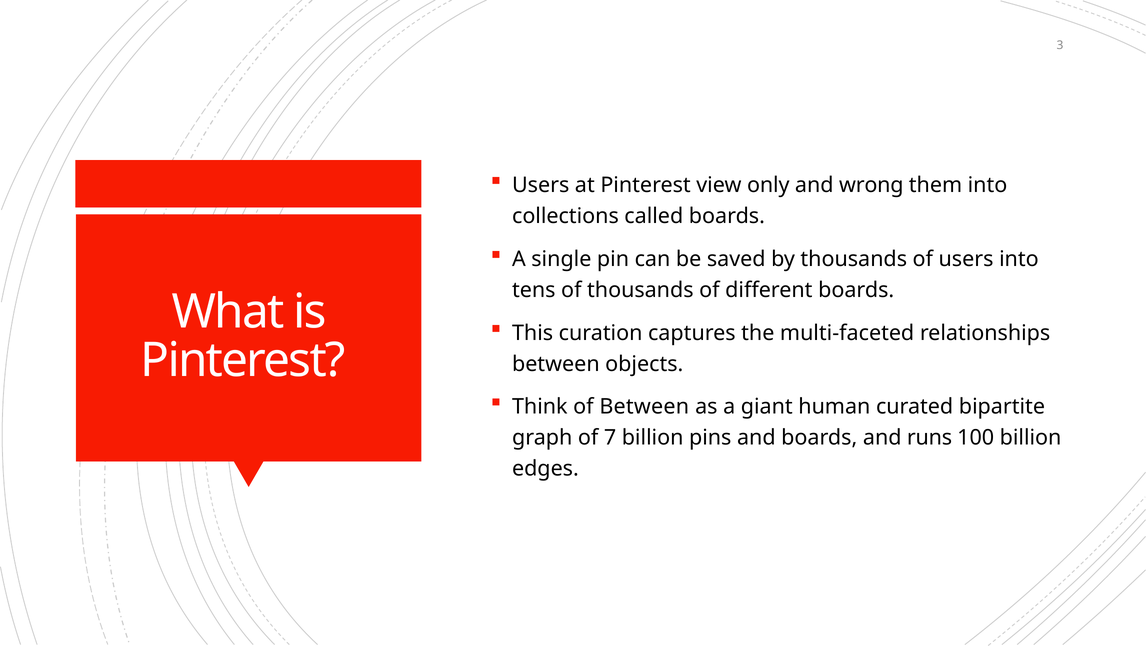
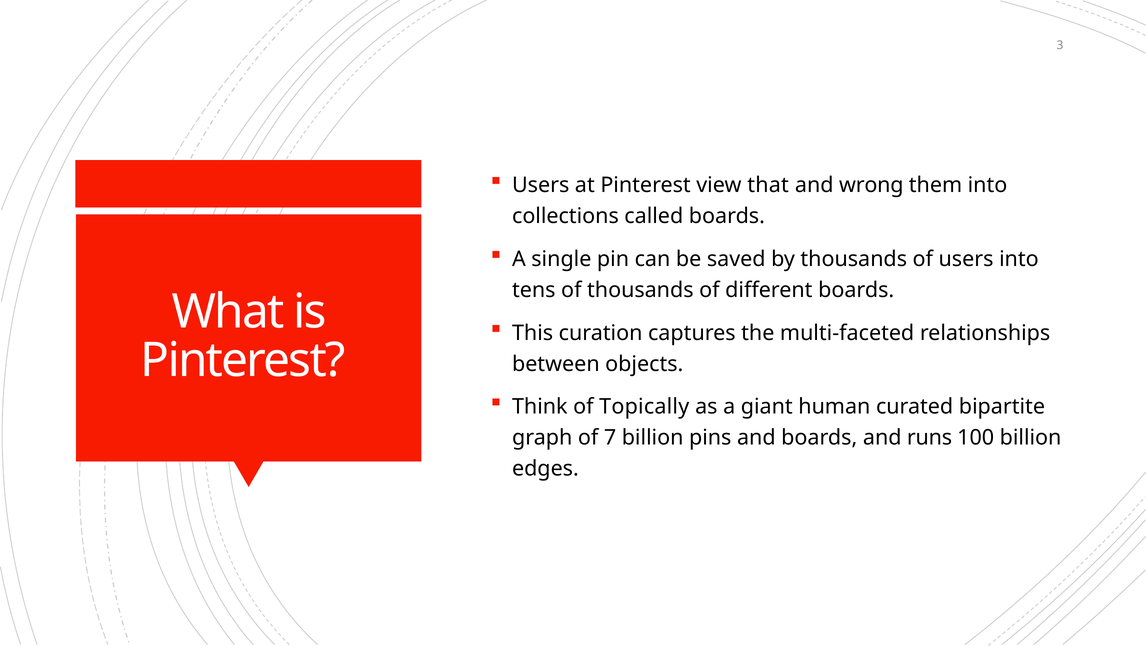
only: only -> that
of Between: Between -> Topically
